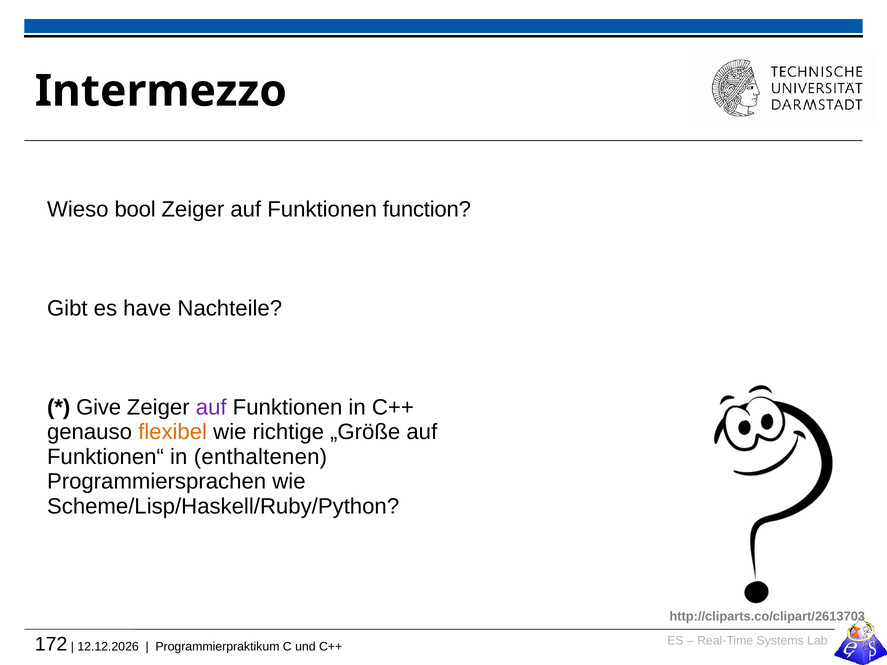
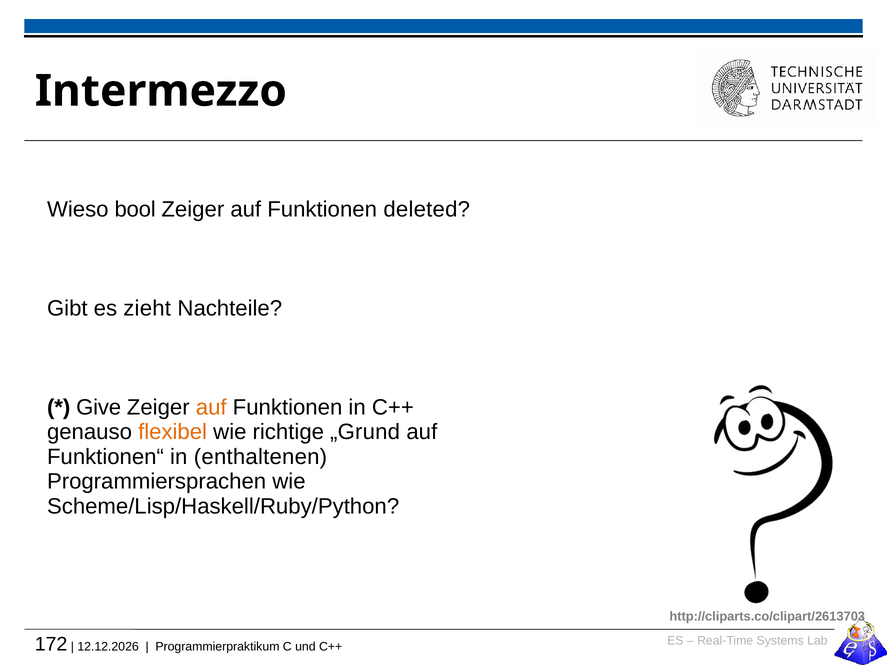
function: function -> deleted
have: have -> zieht
auf at (211, 408) colour: purple -> orange
„Größe: „Größe -> „Grund
